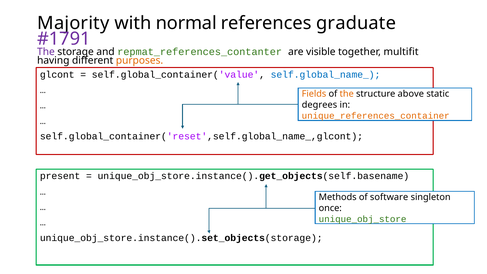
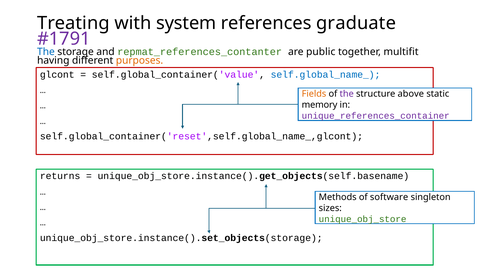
Majority: Majority -> Treating
normal: normal -> system
The at (46, 52) colour: purple -> blue
visible: visible -> public
the at (347, 94) colour: orange -> purple
degrees: degrees -> memory
unique_references_container colour: orange -> purple
present: present -> returns
once: once -> sizes
